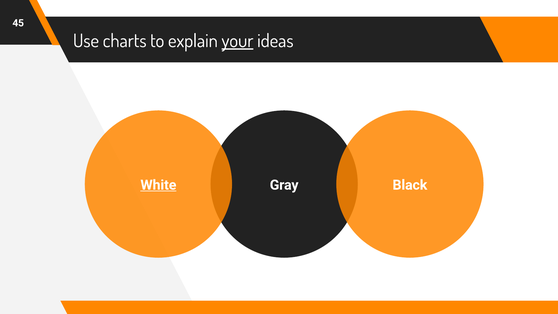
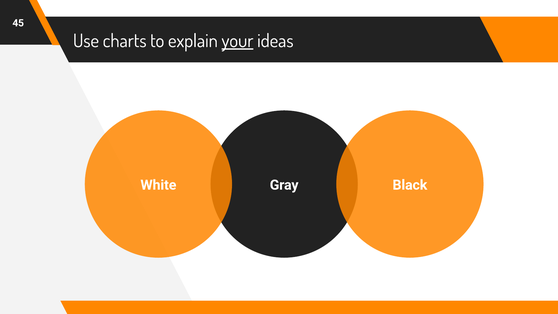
White underline: present -> none
